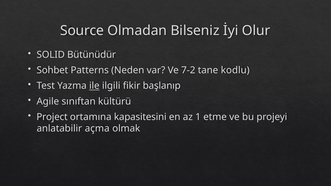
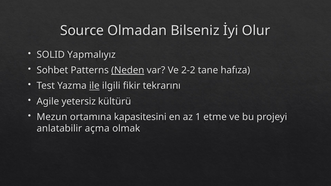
Bütünüdür: Bütünüdür -> Yapmalıyız
Neden underline: none -> present
7-2: 7-2 -> 2-2
kodlu: kodlu -> hafıza
başlanıp: başlanıp -> tekrarını
sınıftan: sınıftan -> yetersiz
Project: Project -> Mezun
